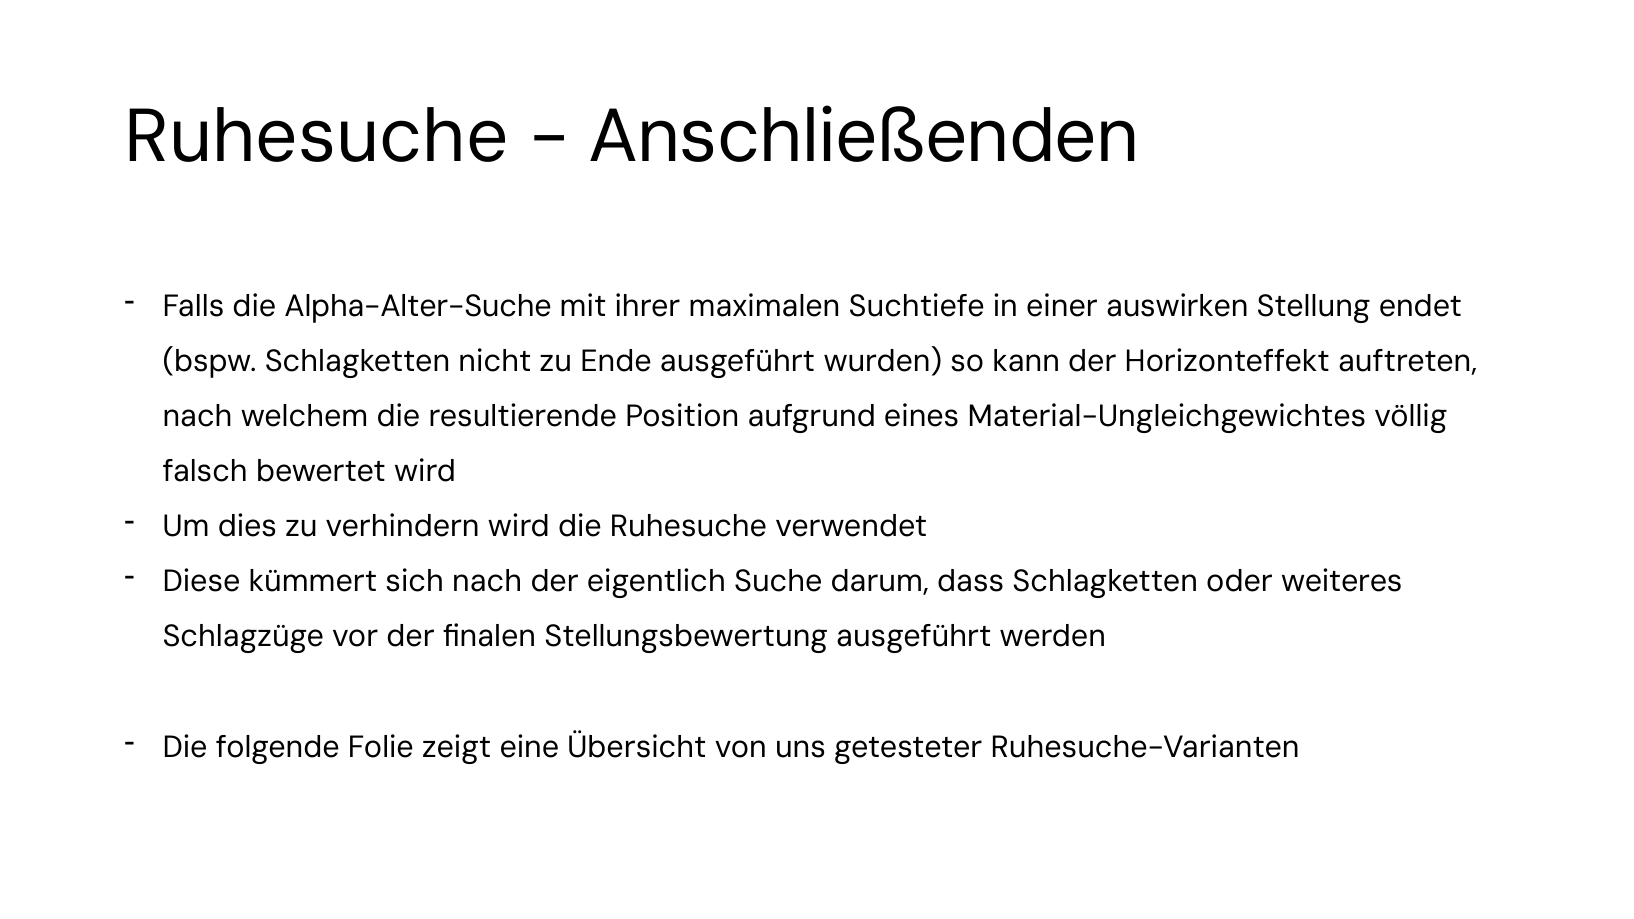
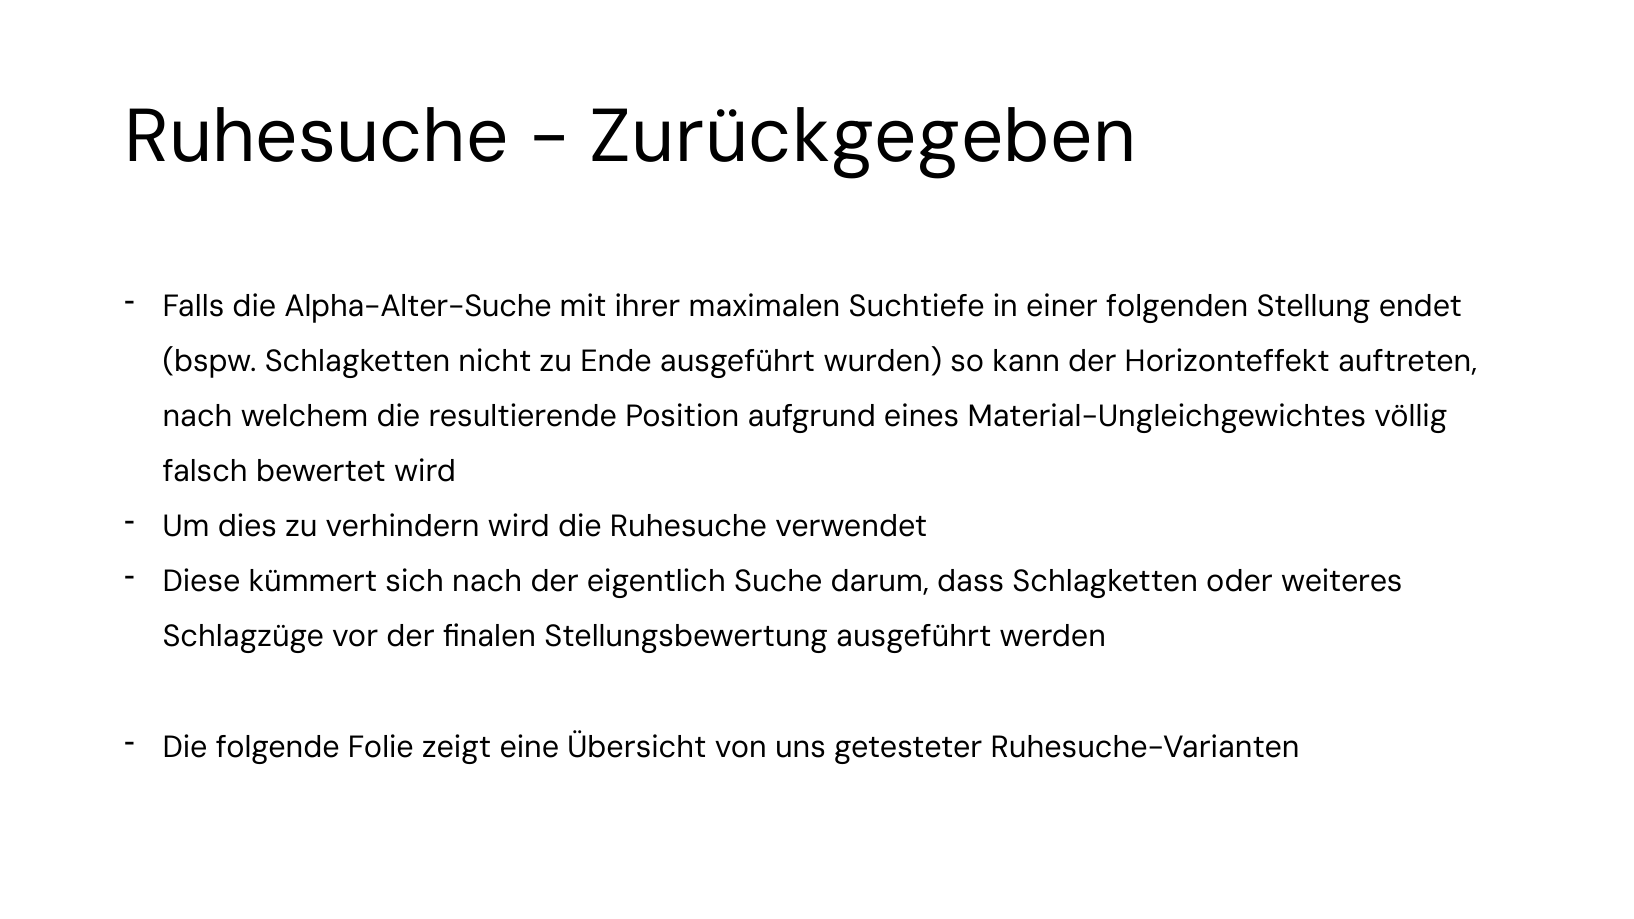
Anschließenden: Anschließenden -> Zurückgegeben
auswirken: auswirken -> folgenden
